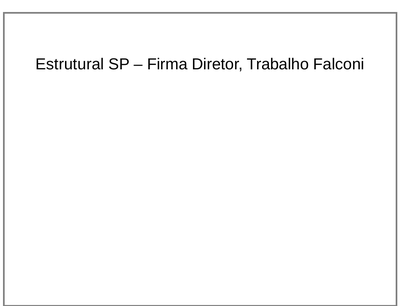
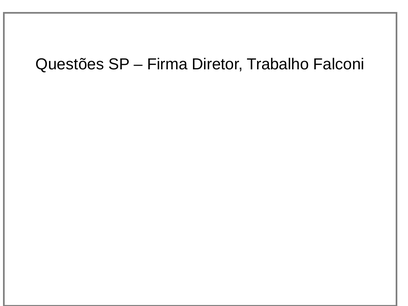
Estrutural: Estrutural -> Questões
